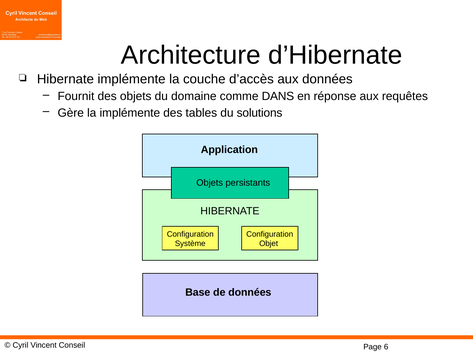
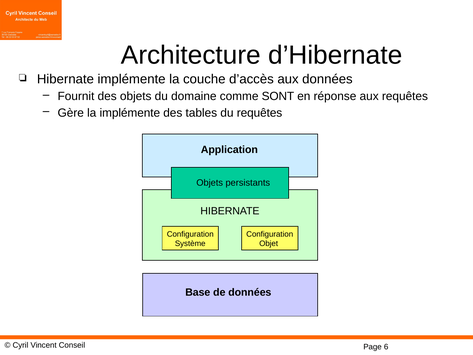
DANS: DANS -> SONT
du solutions: solutions -> requêtes
